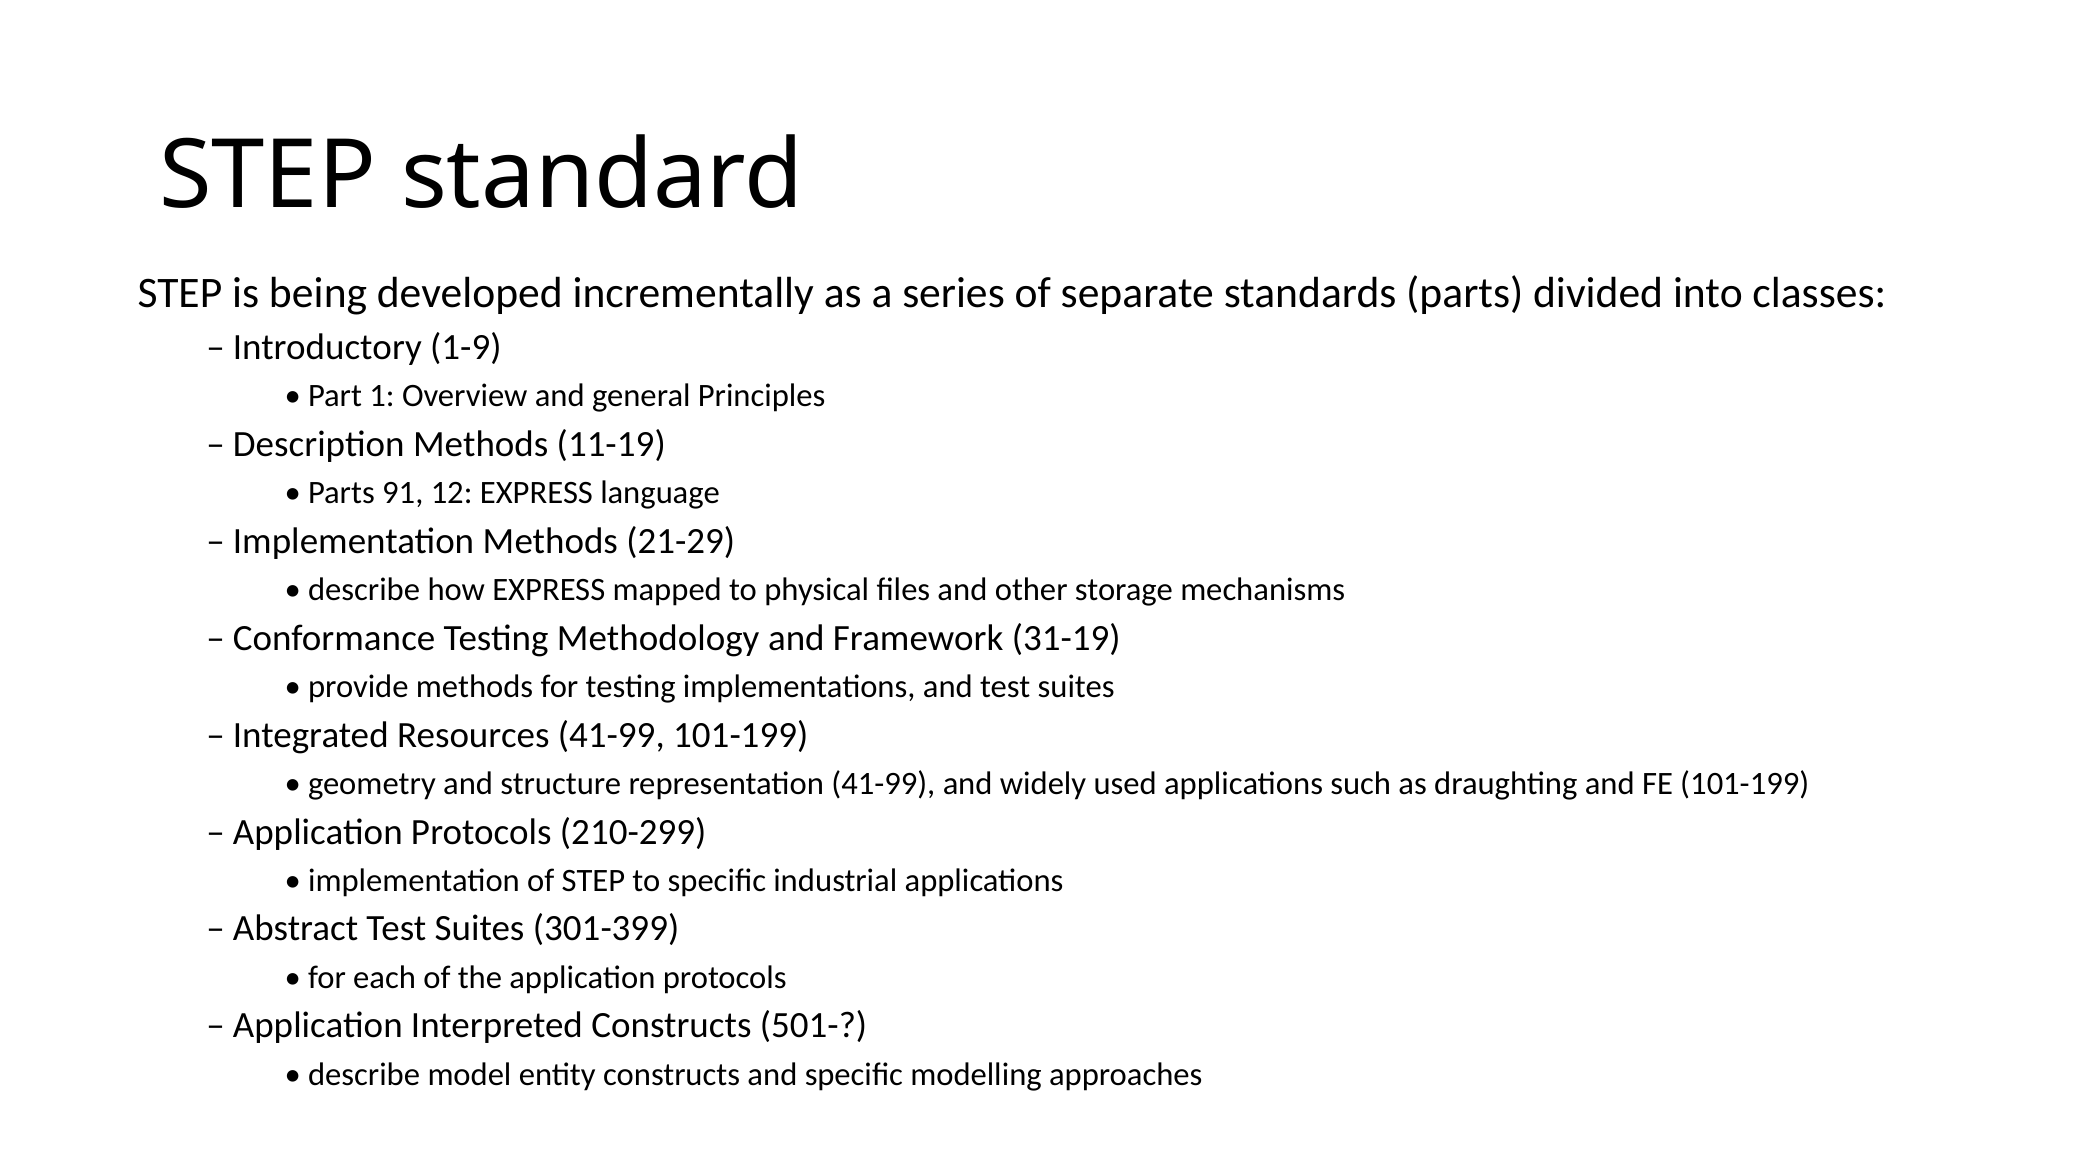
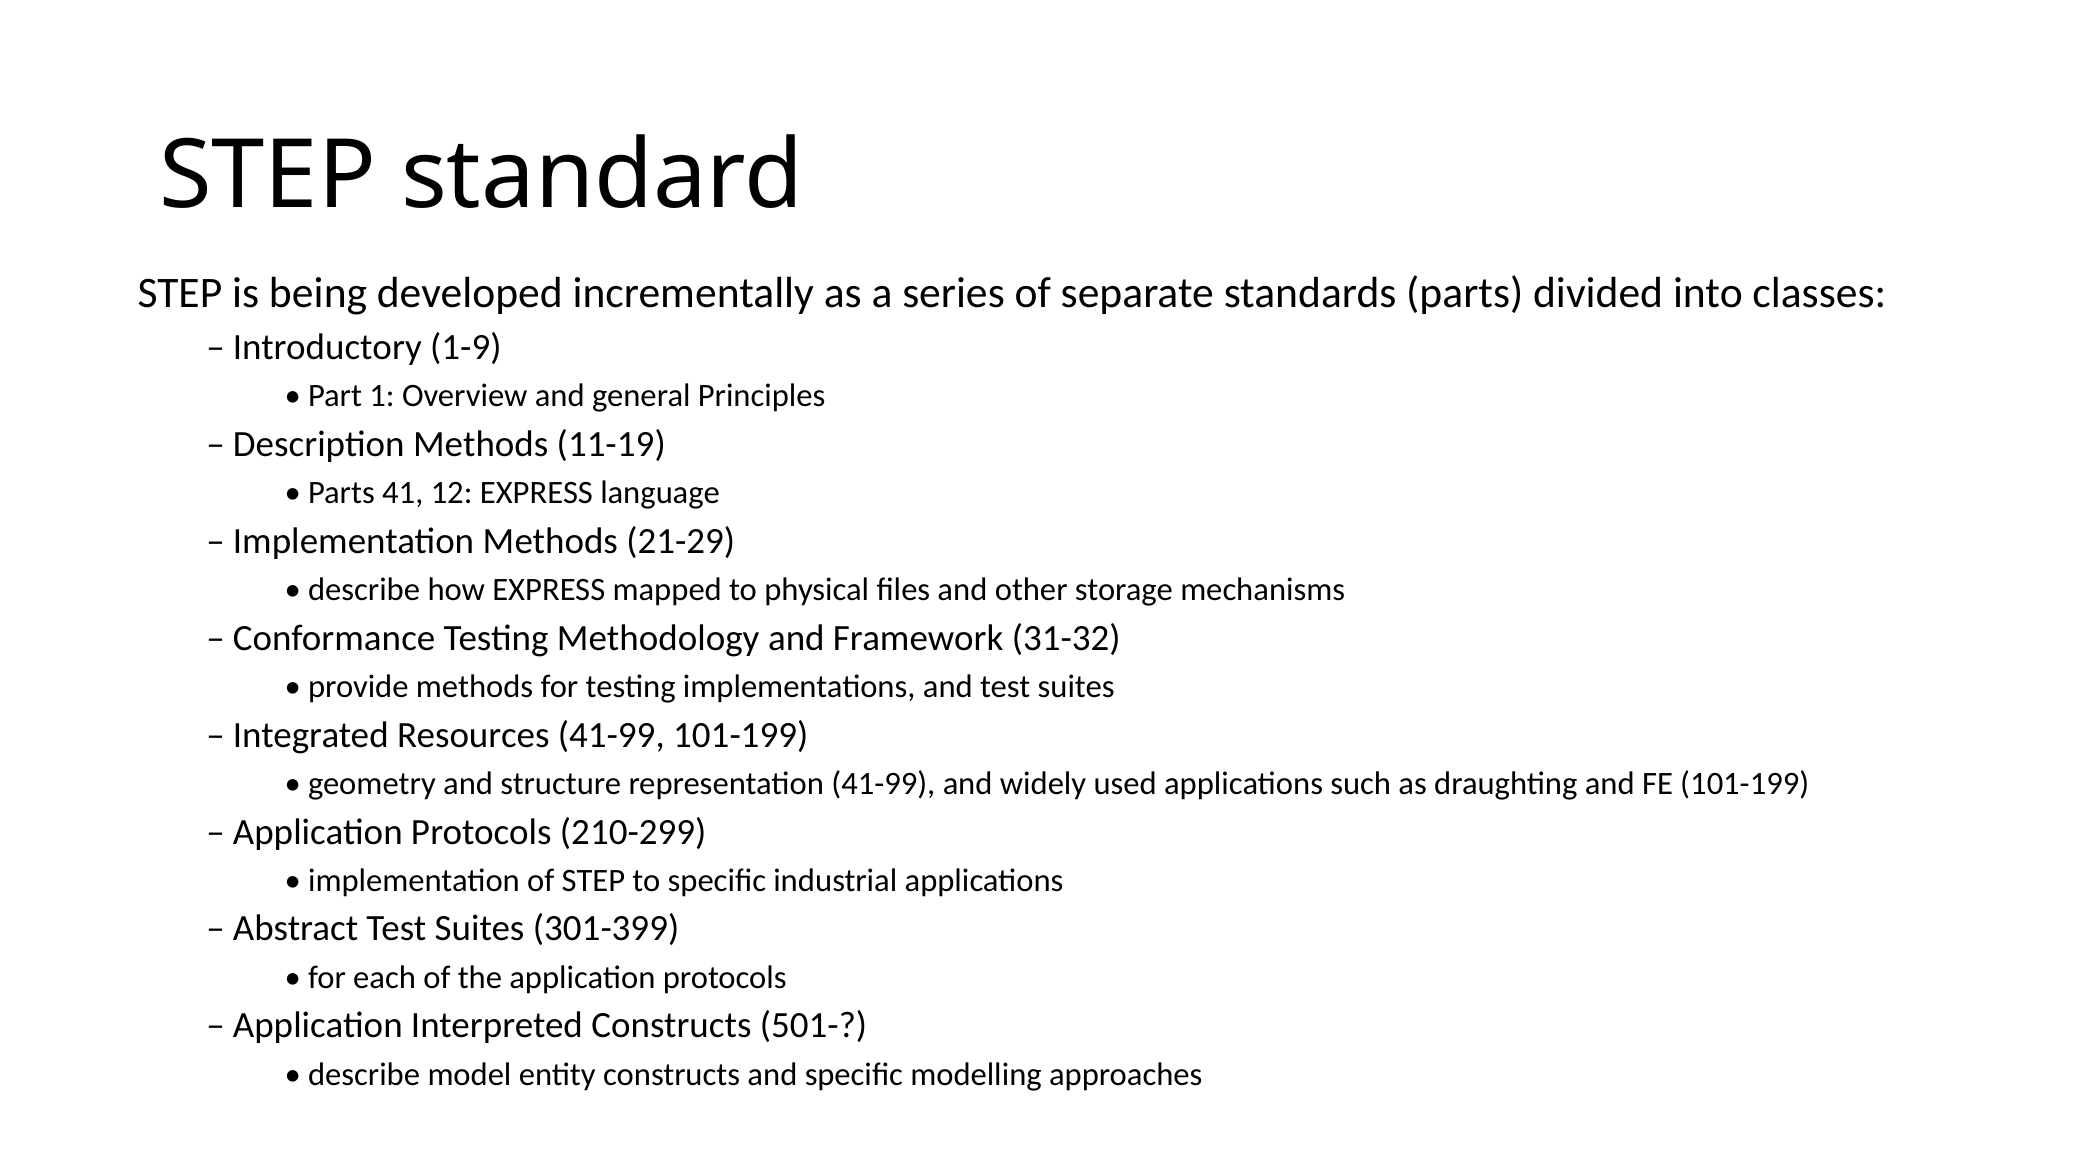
91: 91 -> 41
31-19: 31-19 -> 31-32
